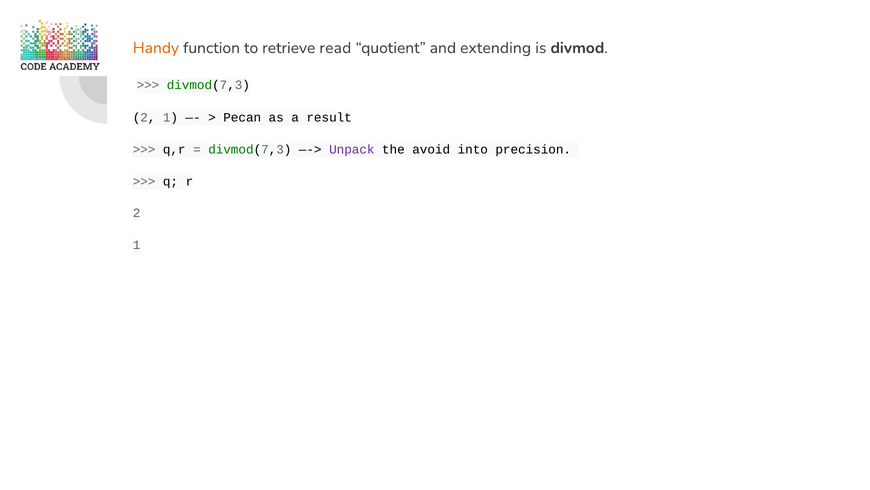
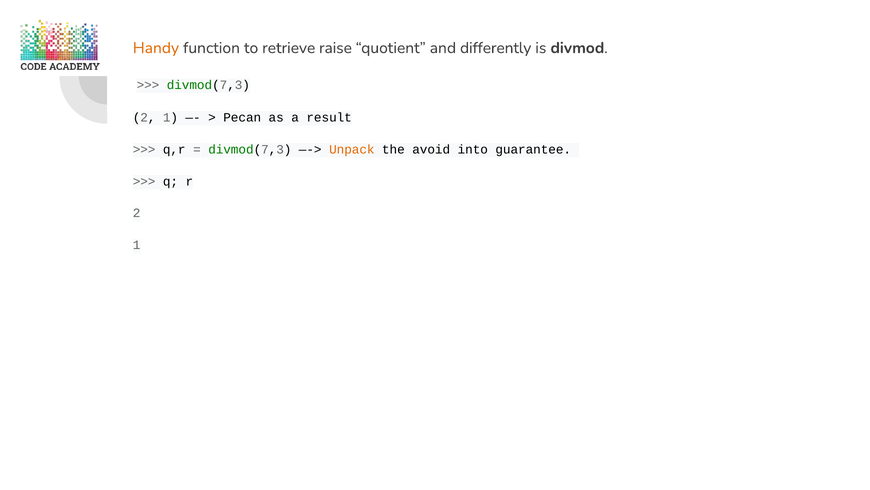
read: read -> raise
extending: extending -> differently
Unpack colour: purple -> orange
precision: precision -> guarantee
